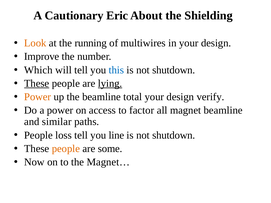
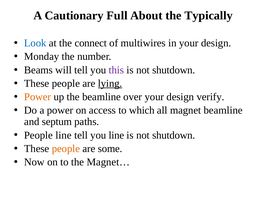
Eric: Eric -> Full
Shielding: Shielding -> Typically
Look colour: orange -> blue
running: running -> connect
Improve: Improve -> Monday
Which: Which -> Beams
this colour: blue -> purple
These at (37, 84) underline: present -> none
total: total -> over
factor: factor -> which
similar: similar -> septum
People loss: loss -> line
